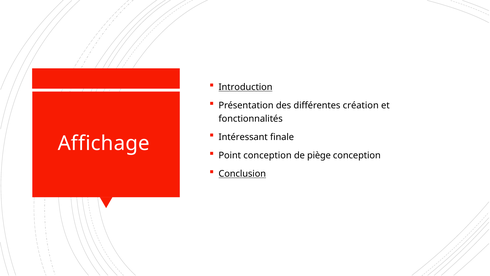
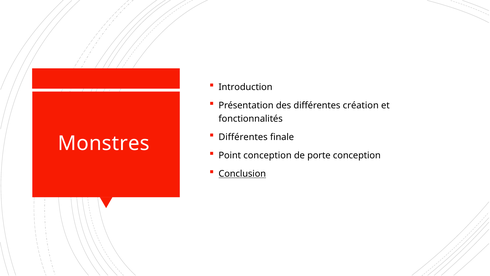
Introduction underline: present -> none
Intéressant at (243, 137): Intéressant -> Différentes
Affichage: Affichage -> Monstres
piège: piège -> porte
